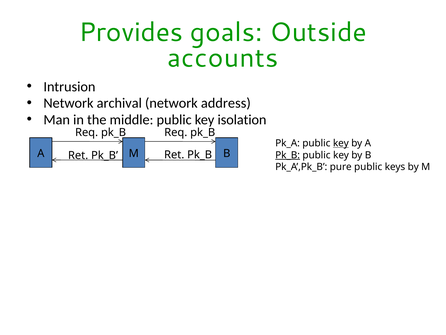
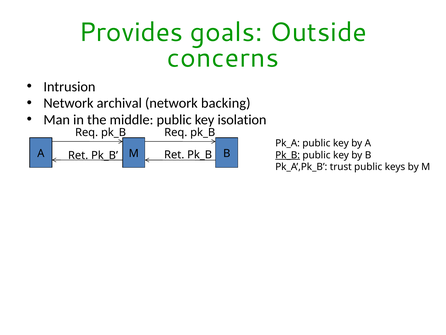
accounts: accounts -> concerns
address: address -> backing
key at (341, 143) underline: present -> none
pure: pure -> trust
